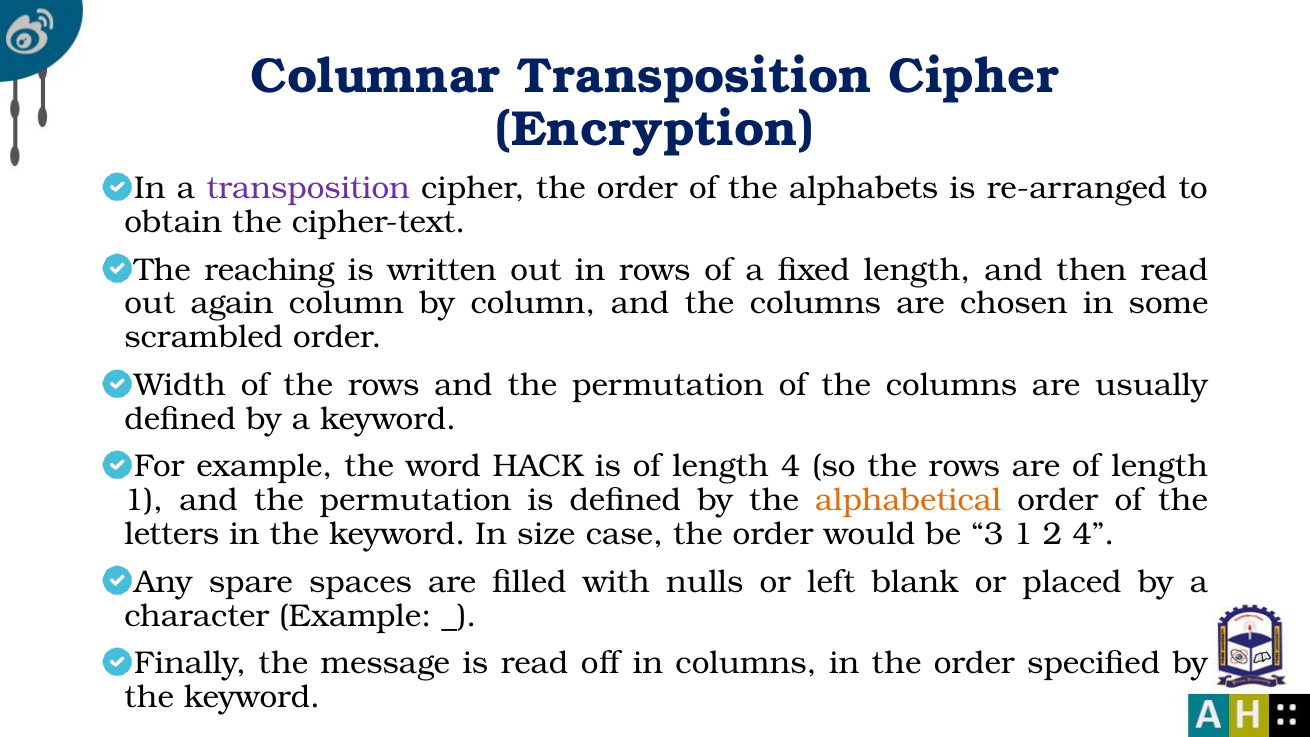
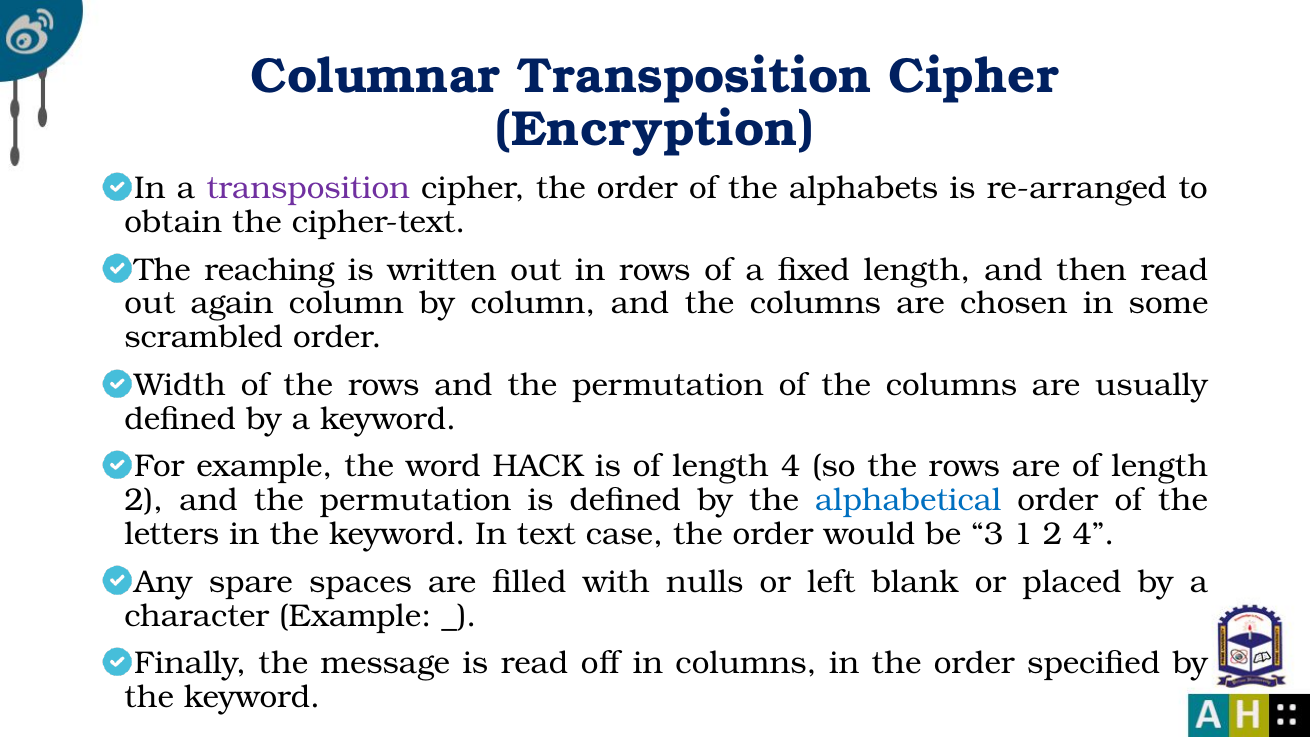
1 at (144, 500): 1 -> 2
alphabetical colour: orange -> blue
size: size -> text
